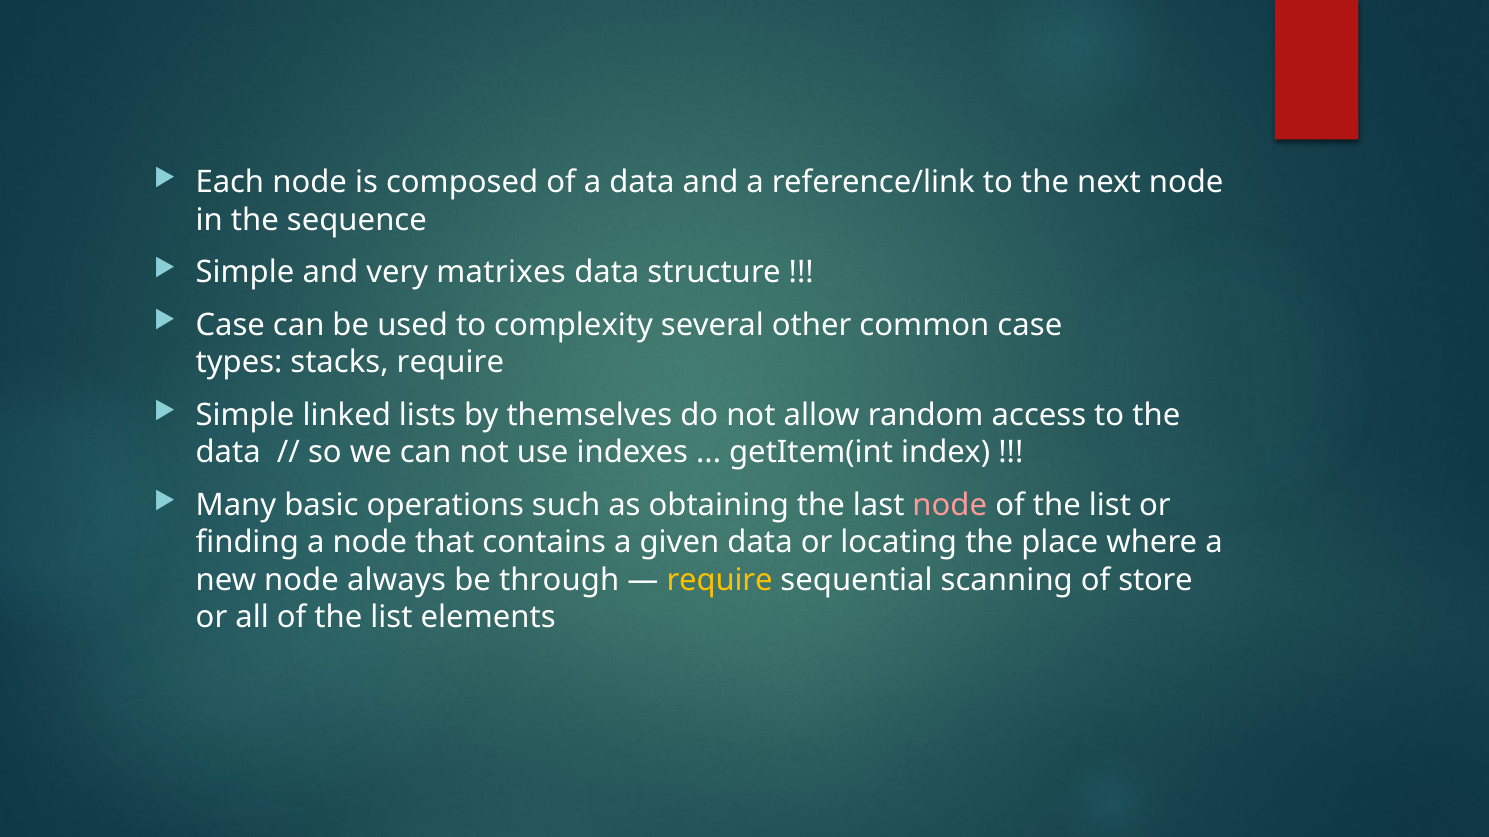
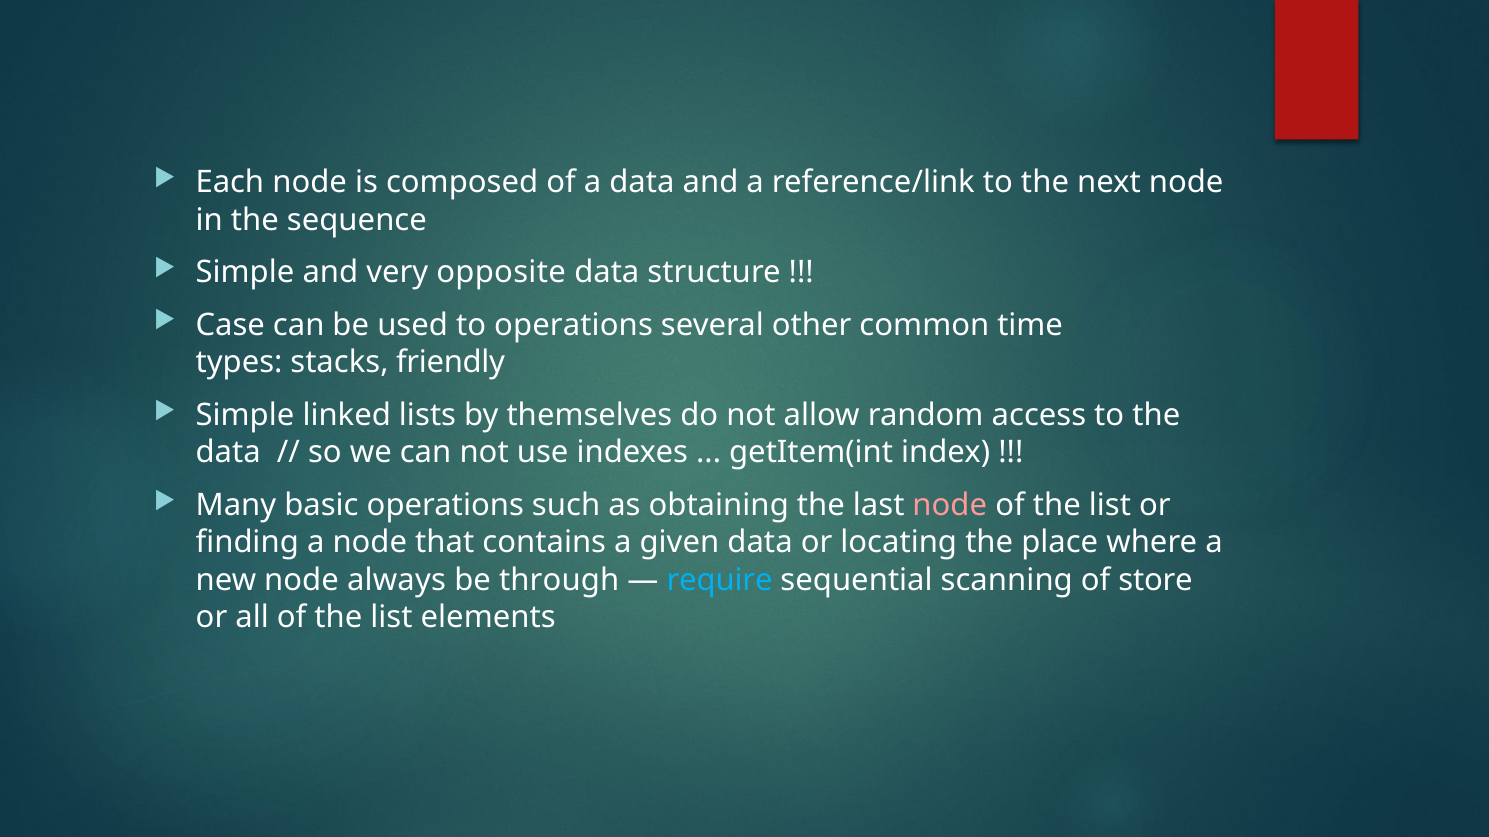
matrixes: matrixes -> opposite
to complexity: complexity -> operations
common case: case -> time
stacks require: require -> friendly
require at (720, 580) colour: yellow -> light blue
